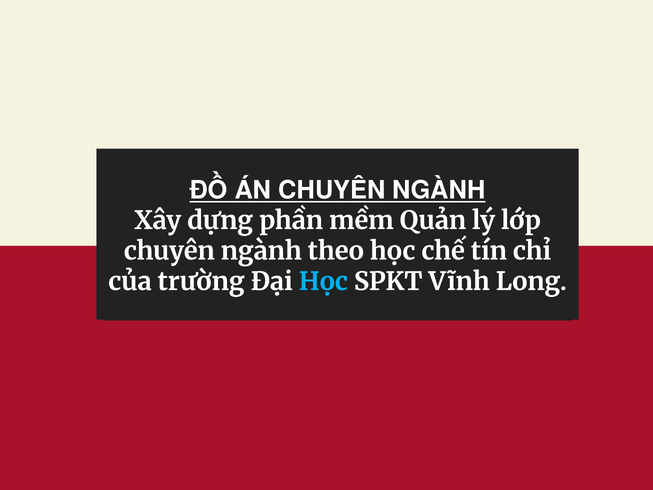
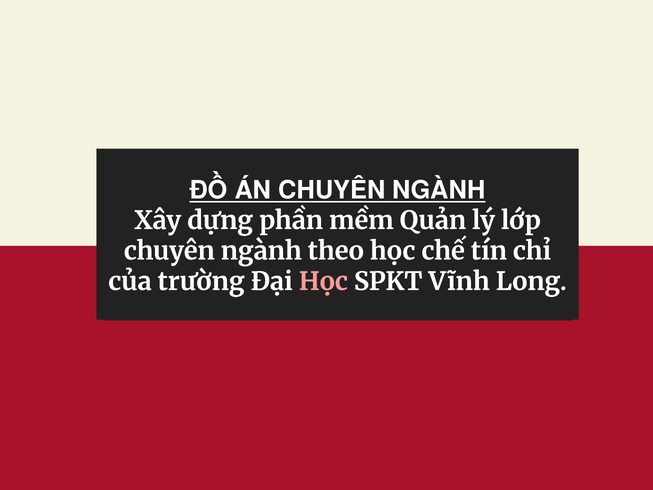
Học at (323, 282) colour: light blue -> pink
